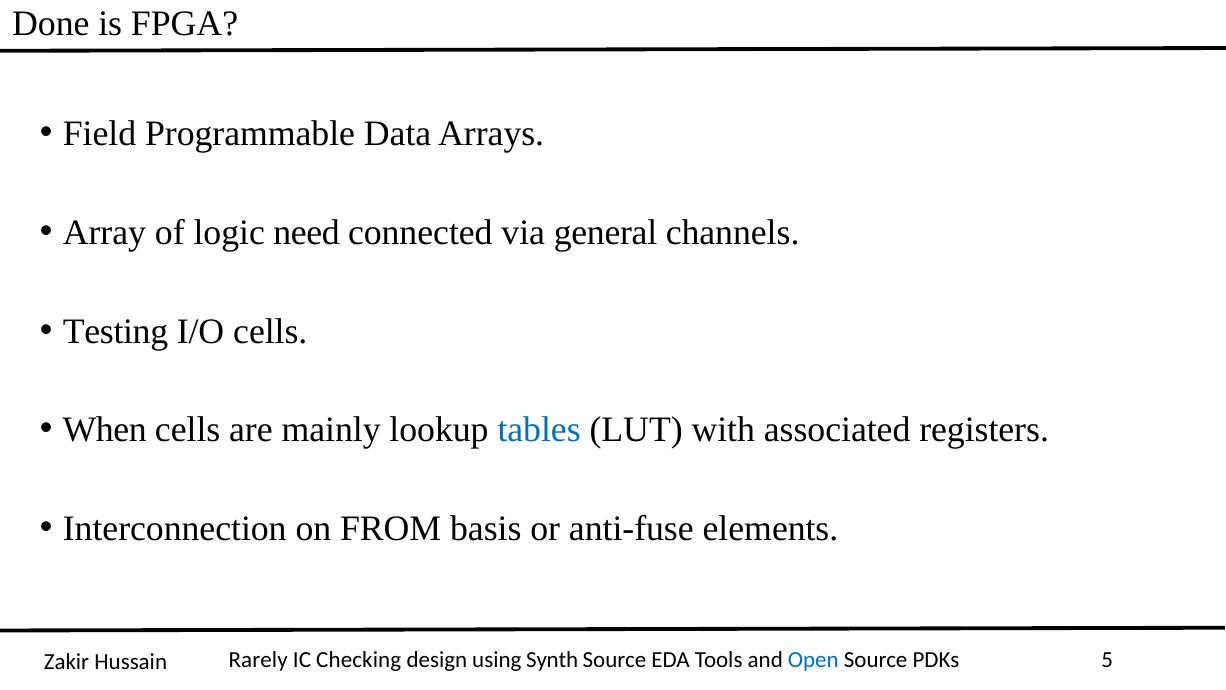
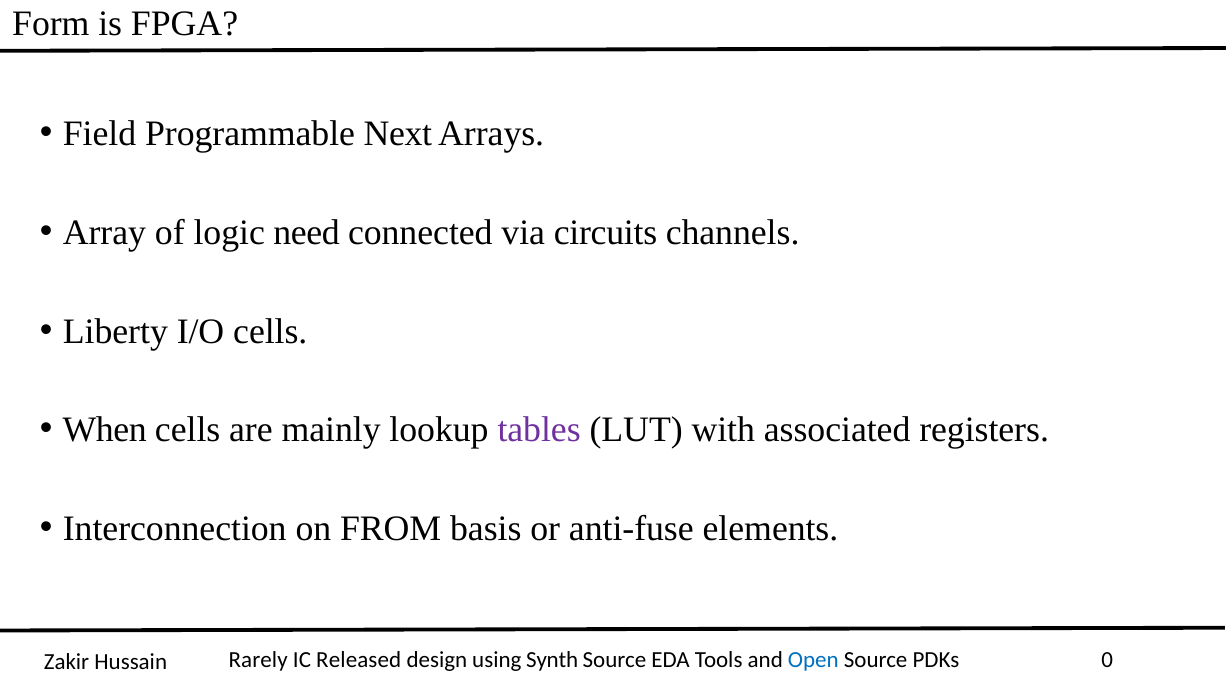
Done: Done -> Form
Data: Data -> Next
general: general -> circuits
Testing: Testing -> Liberty
tables colour: blue -> purple
Checking: Checking -> Released
5: 5 -> 0
